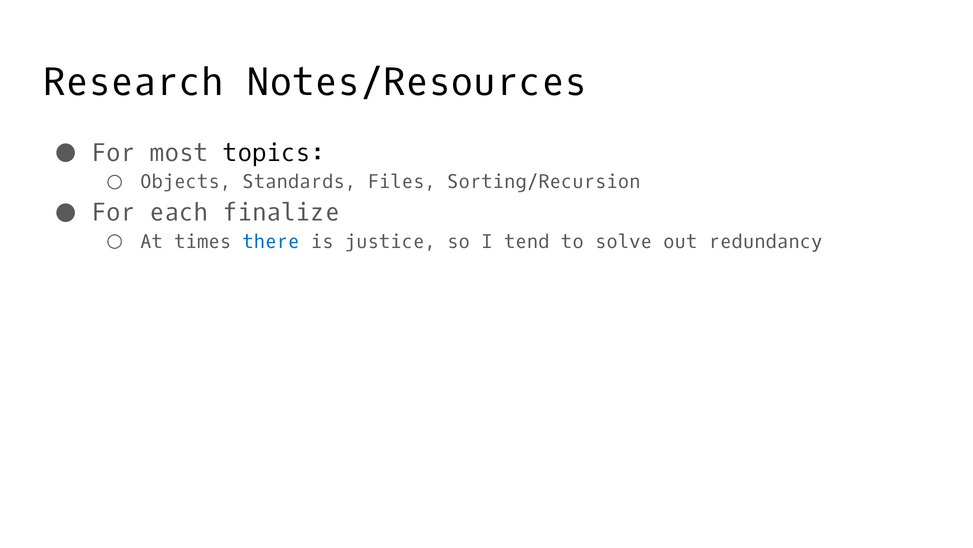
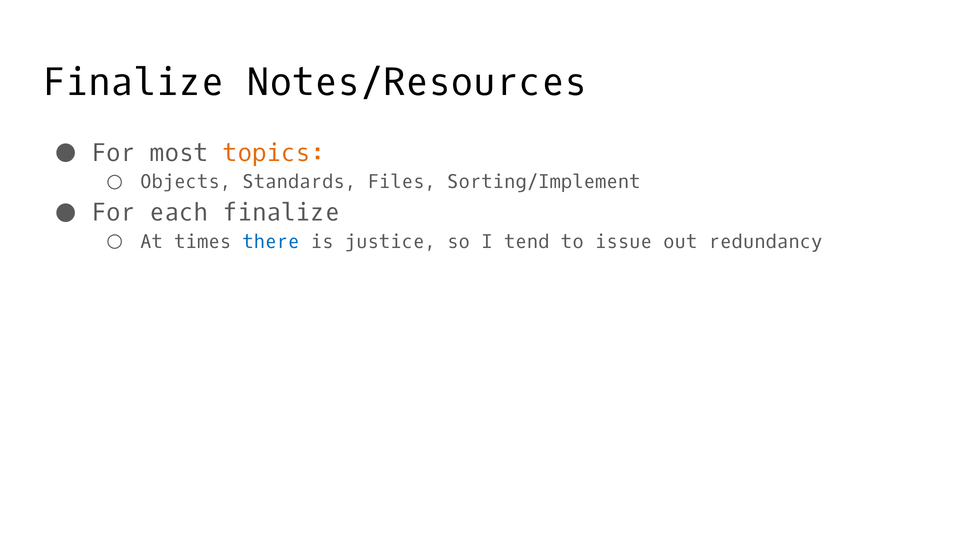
Research at (134, 82): Research -> Finalize
topics colour: black -> orange
Sorting/Recursion: Sorting/Recursion -> Sorting/Implement
solve: solve -> issue
